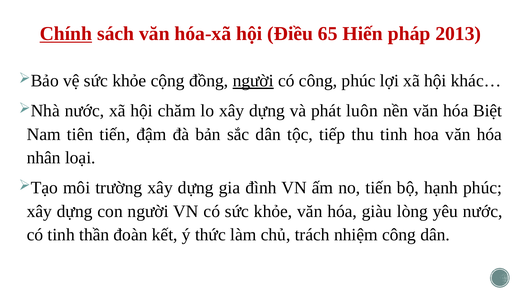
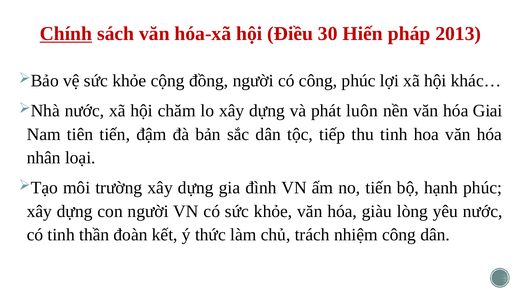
65: 65 -> 30
người at (253, 81) underline: present -> none
Biệt: Biệt -> Giai
